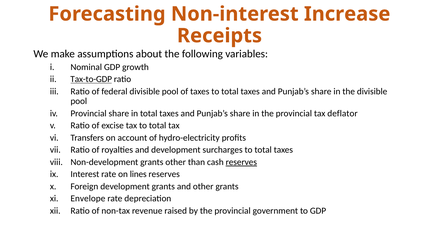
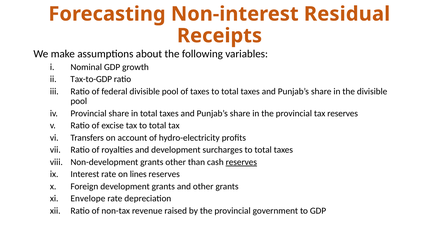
Increase: Increase -> Residual
Tax-to-GDP underline: present -> none
tax deflator: deflator -> reserves
